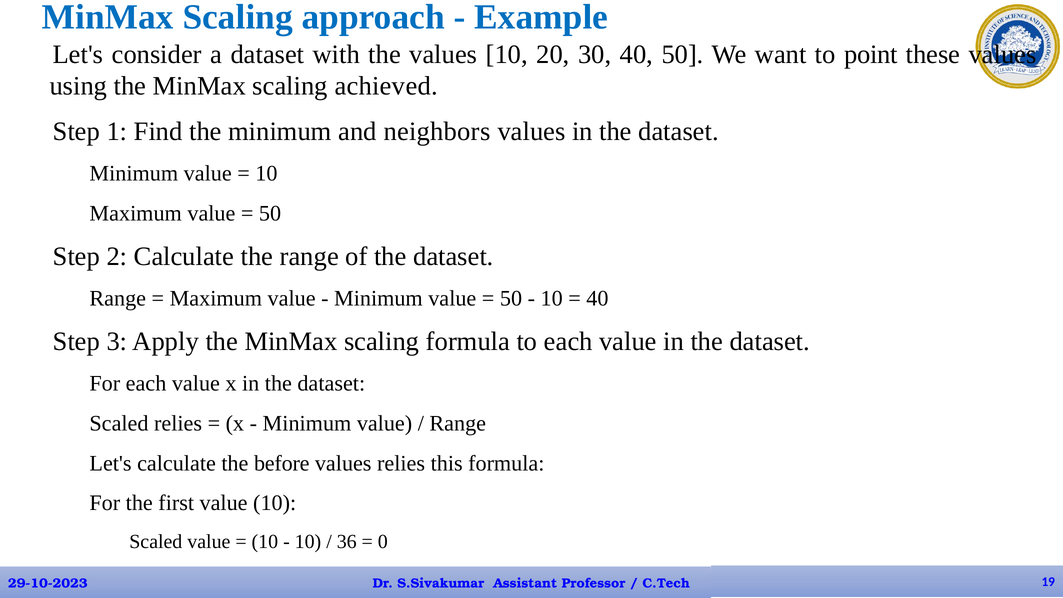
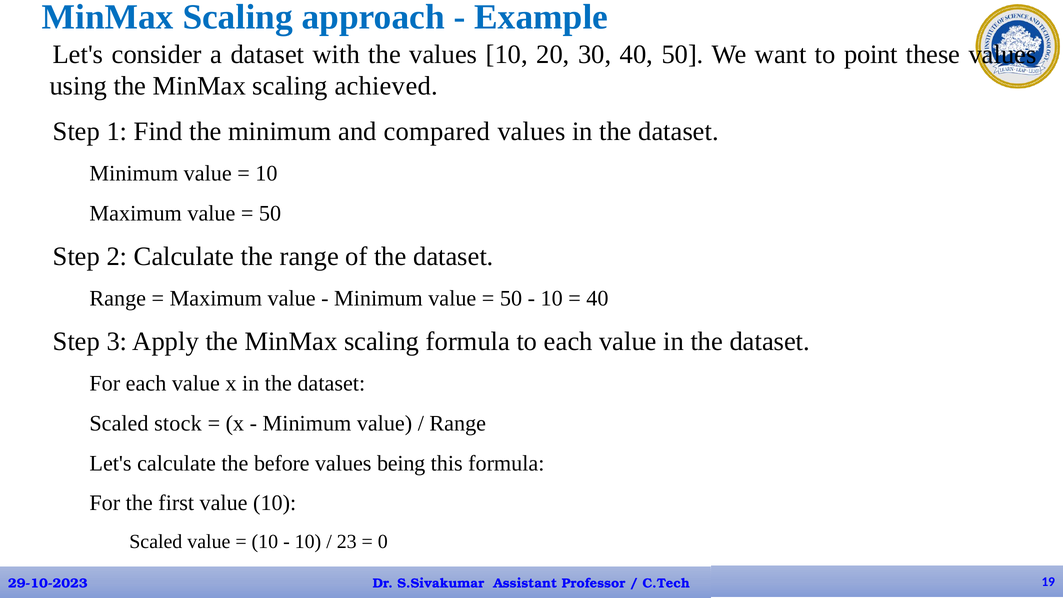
neighbors: neighbors -> compared
relies at (178, 423): relies -> stock
values relies: relies -> being
36: 36 -> 23
